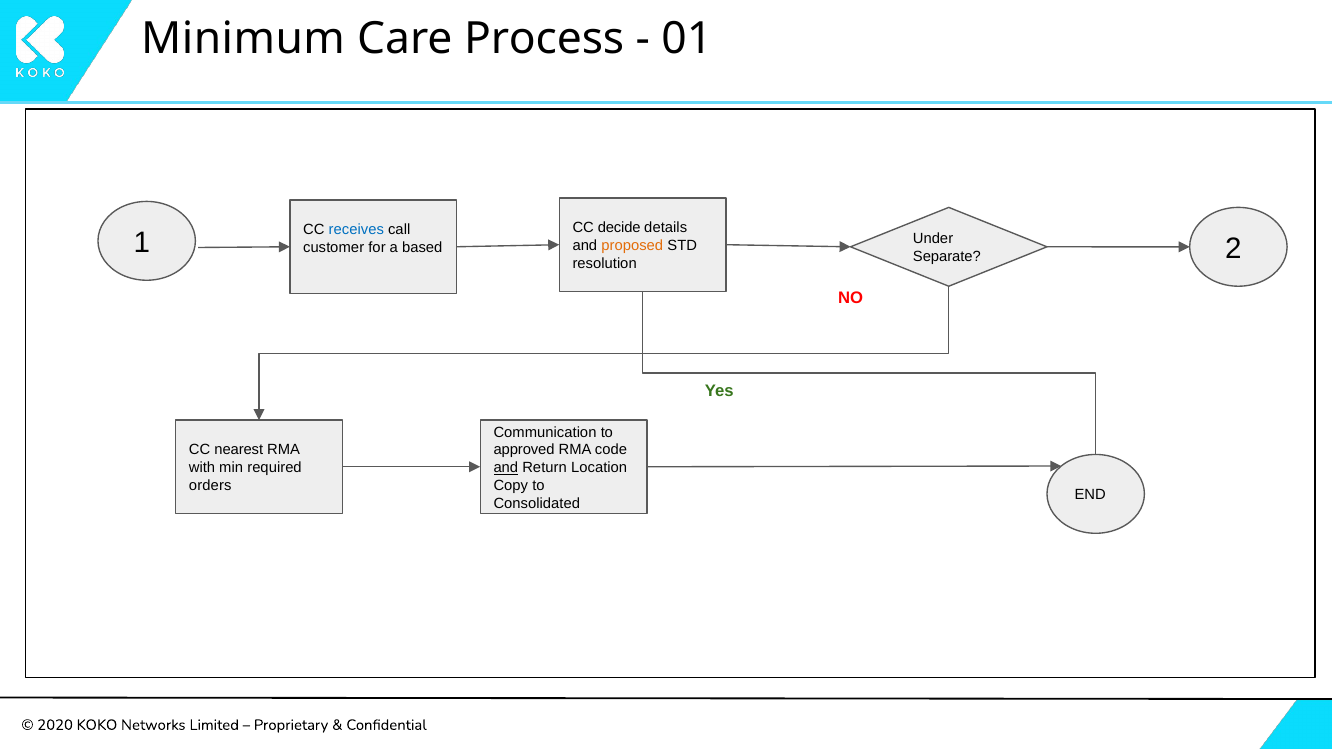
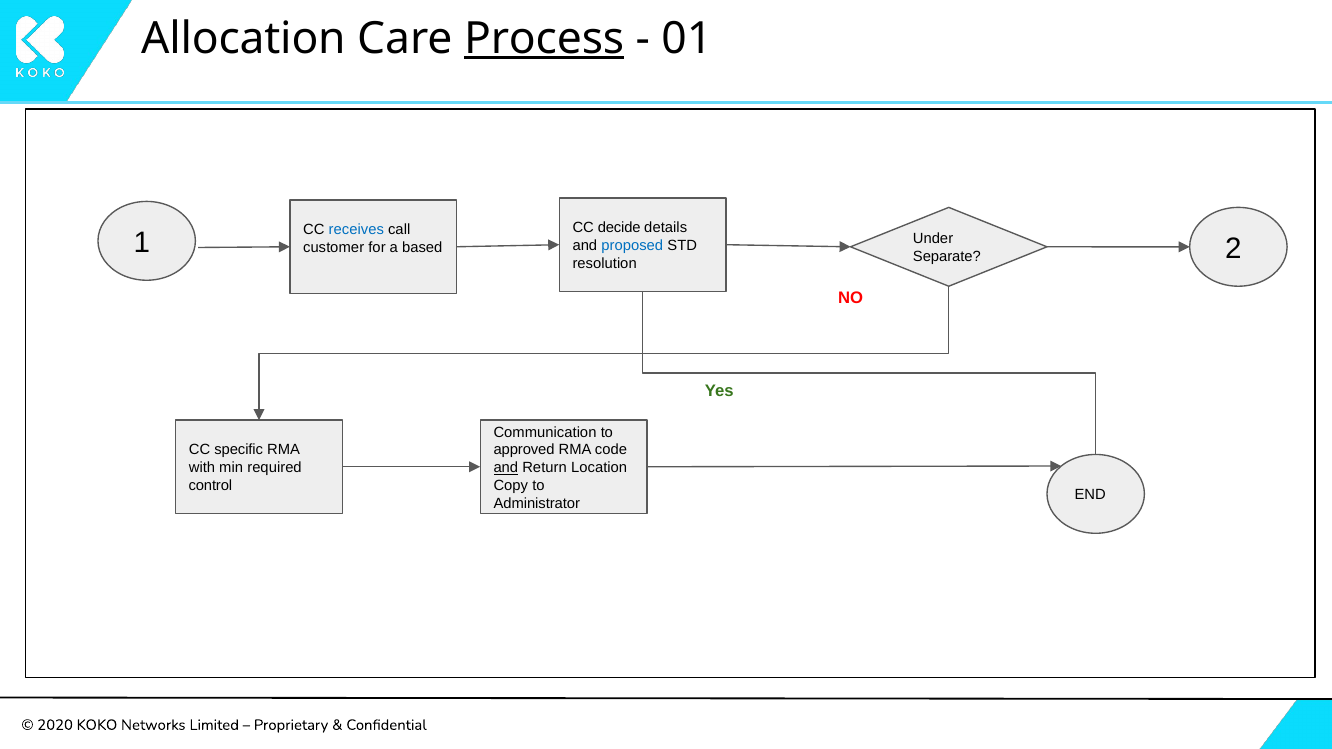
Minimum: Minimum -> Allocation
Process underline: none -> present
proposed colour: orange -> blue
nearest: nearest -> specific
orders: orders -> control
Consolidated: Consolidated -> Administrator
